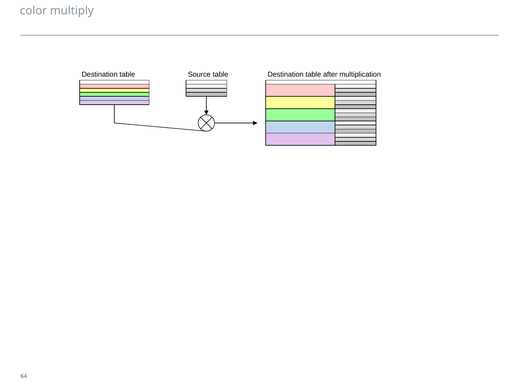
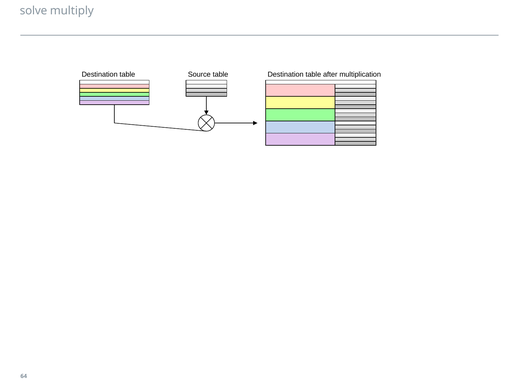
color: color -> solve
